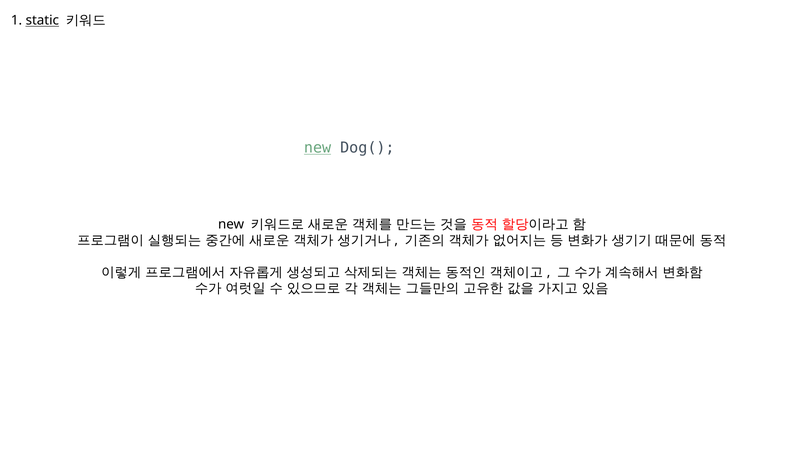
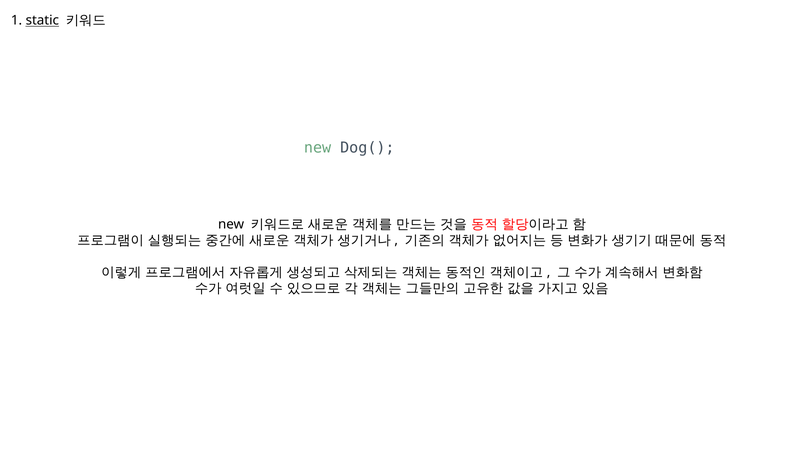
new at (318, 148) underline: present -> none
